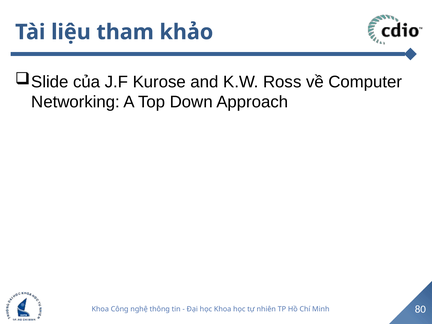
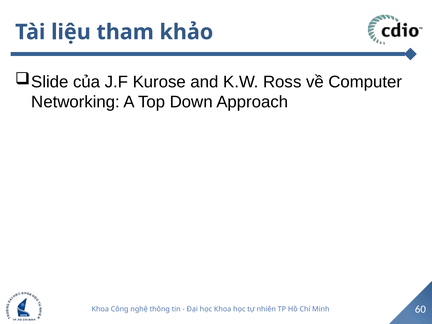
80: 80 -> 60
